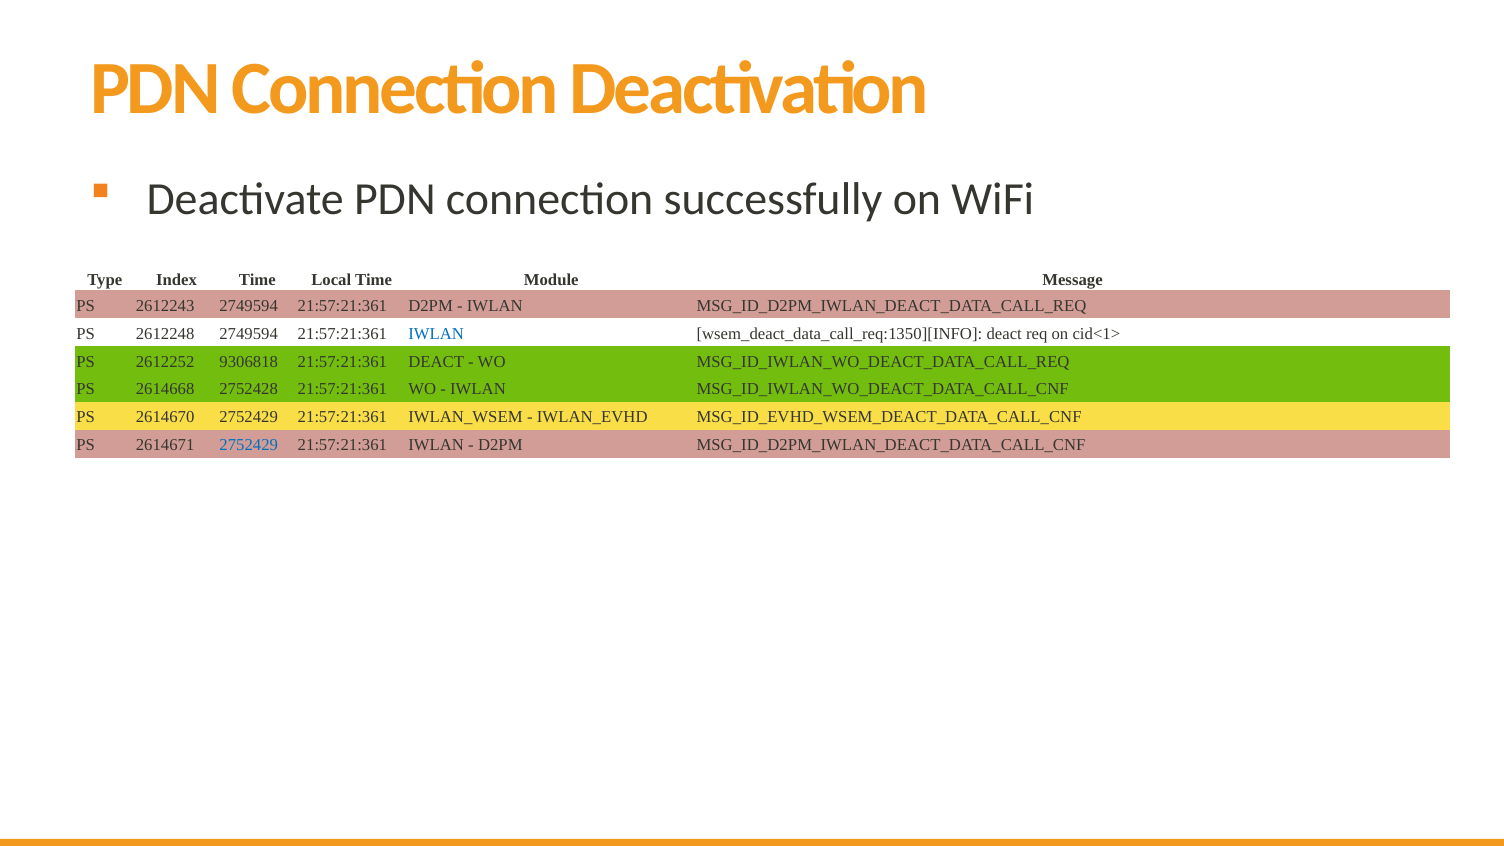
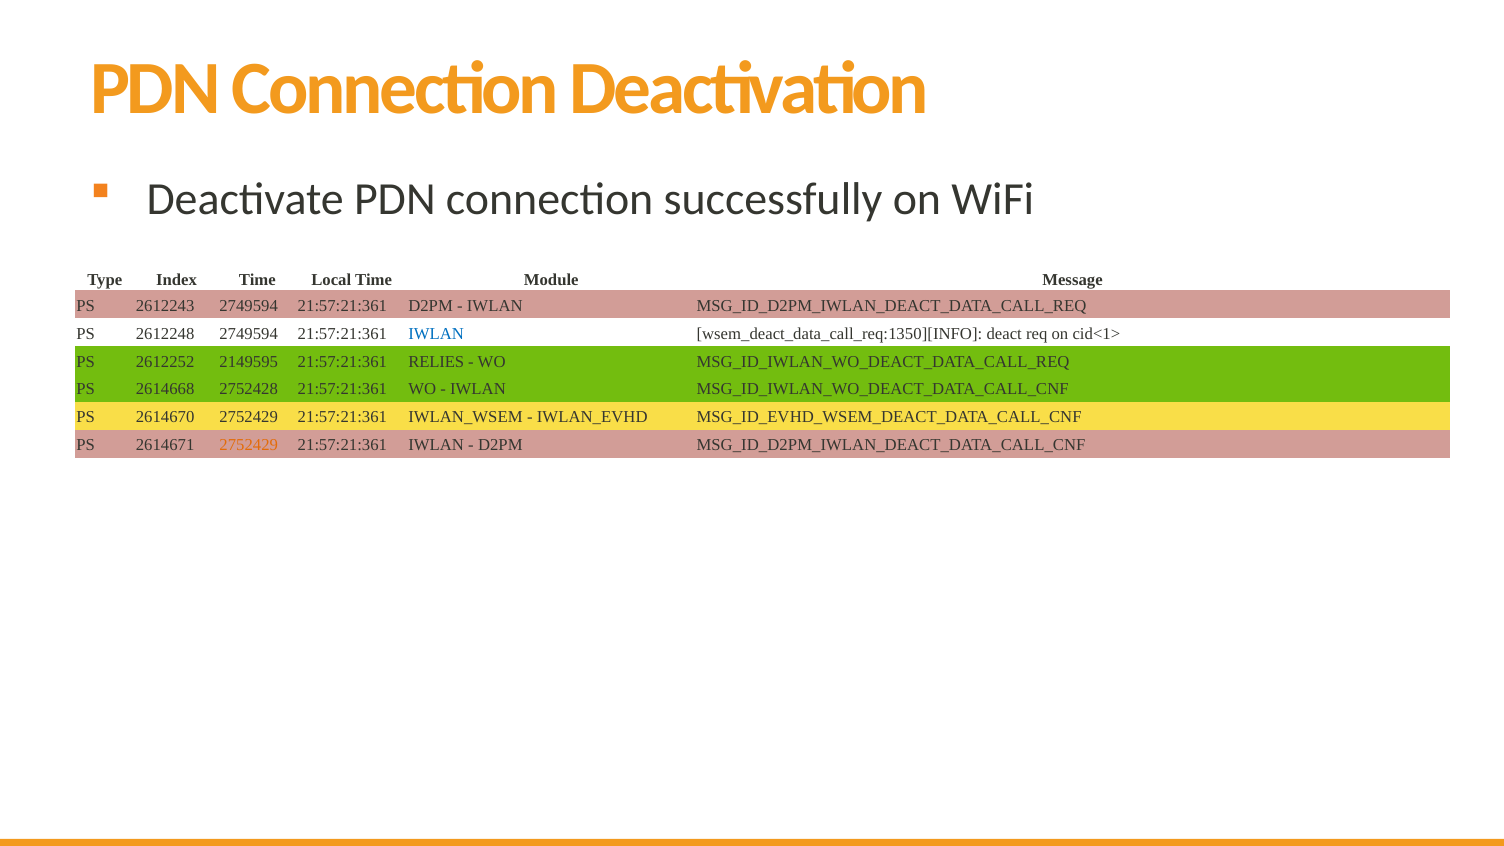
9306818: 9306818 -> 2149595
21:57:21:361 DEACT: DEACT -> RELIES
2752429 at (249, 445) colour: blue -> orange
